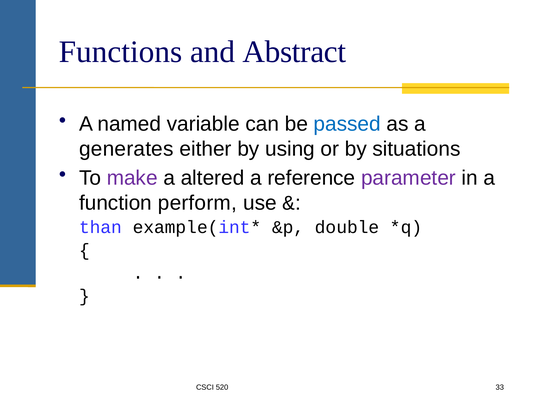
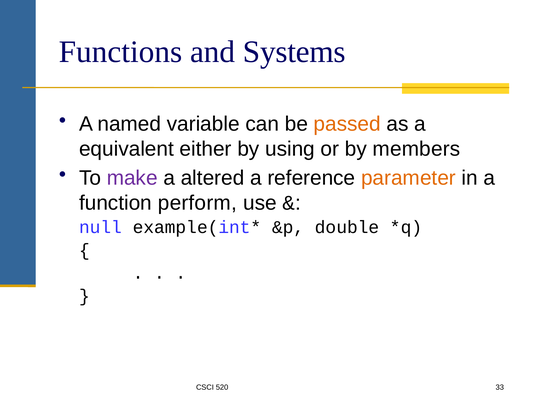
Abstract: Abstract -> Systems
passed colour: blue -> orange
generates: generates -> equivalent
situations: situations -> members
parameter colour: purple -> orange
than: than -> null
